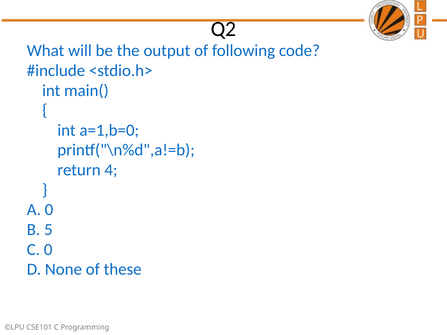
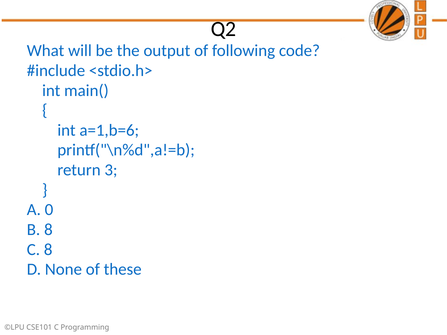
a=1,b=0: a=1,b=0 -> a=1,b=6
4: 4 -> 3
B 5: 5 -> 8
C 0: 0 -> 8
